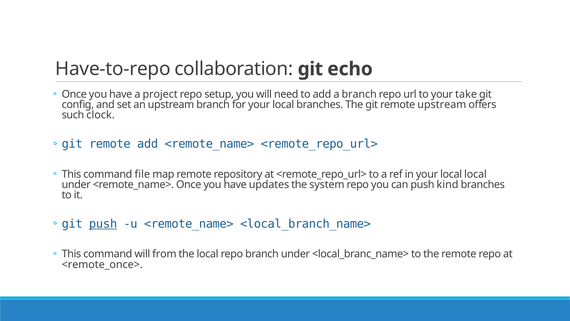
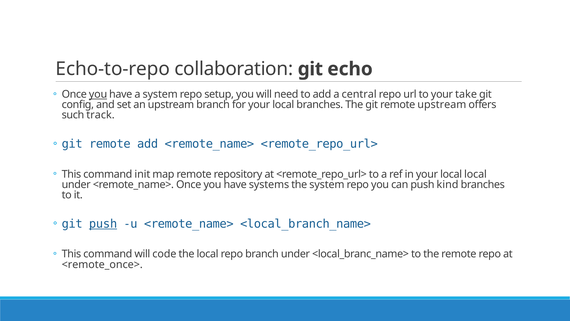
Have-to-repo: Have-to-repo -> Echo-to-repo
you at (98, 94) underline: none -> present
a project: project -> system
a branch: branch -> central
clock: clock -> track
file: file -> init
updates: updates -> systems
from: from -> code
